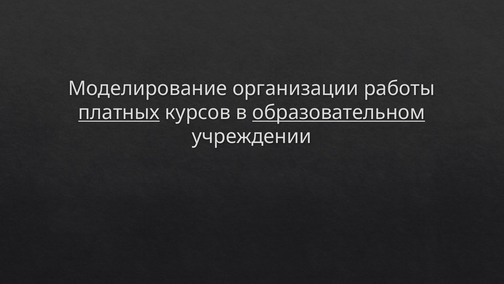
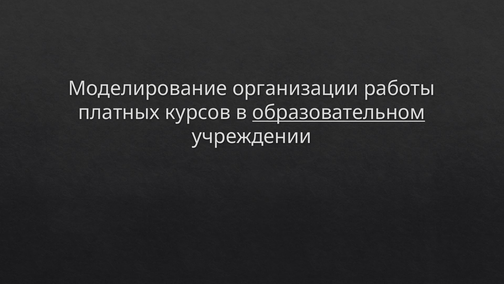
платных underline: present -> none
